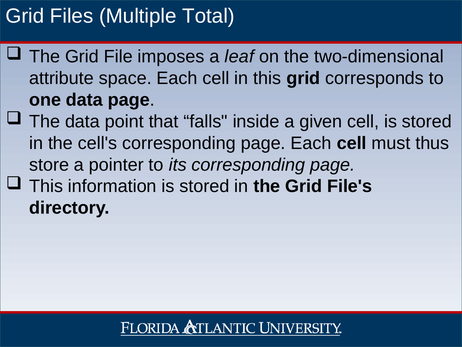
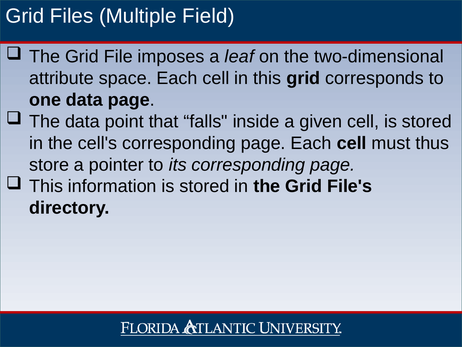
Total: Total -> Field
